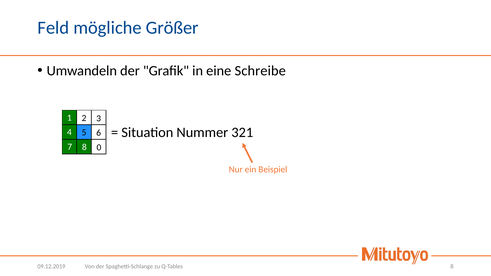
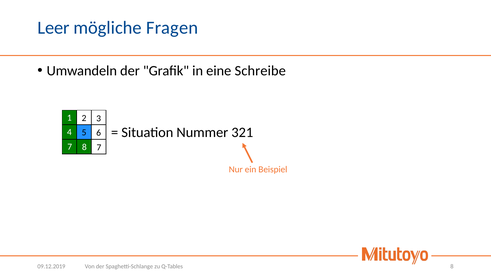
Feld: Feld -> Leer
Größer: Größer -> Fragen
8 0: 0 -> 7
